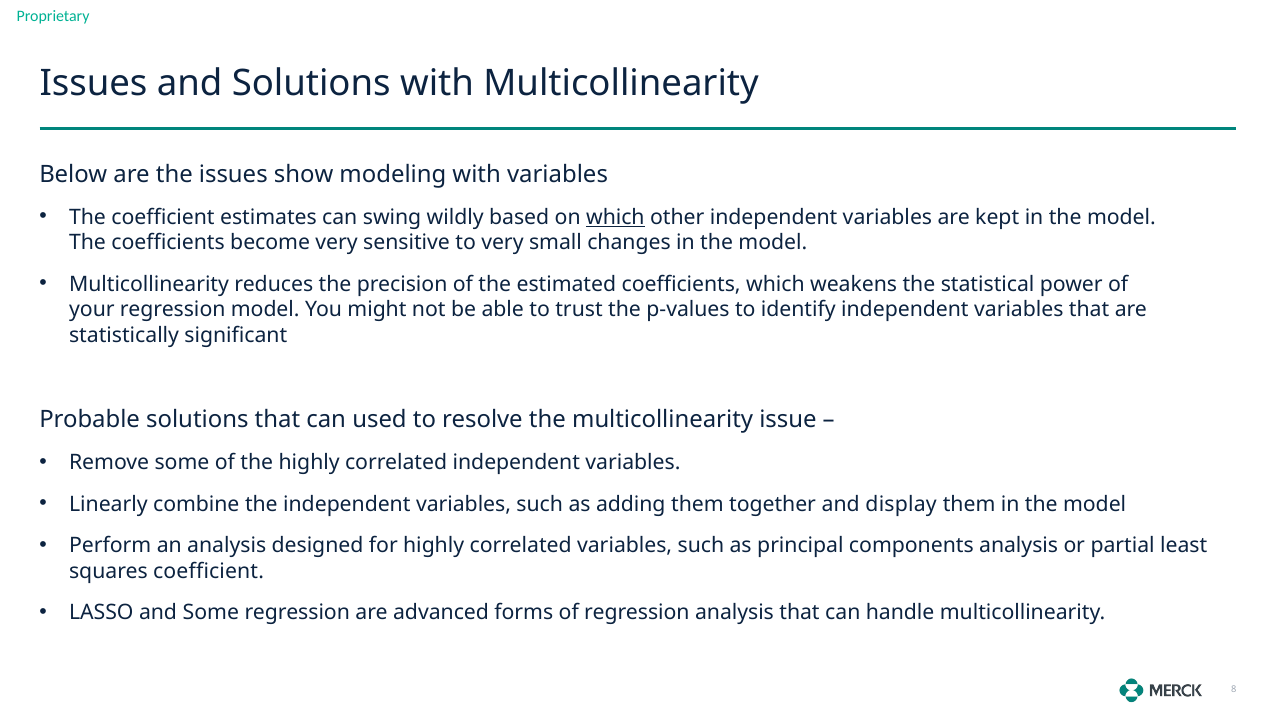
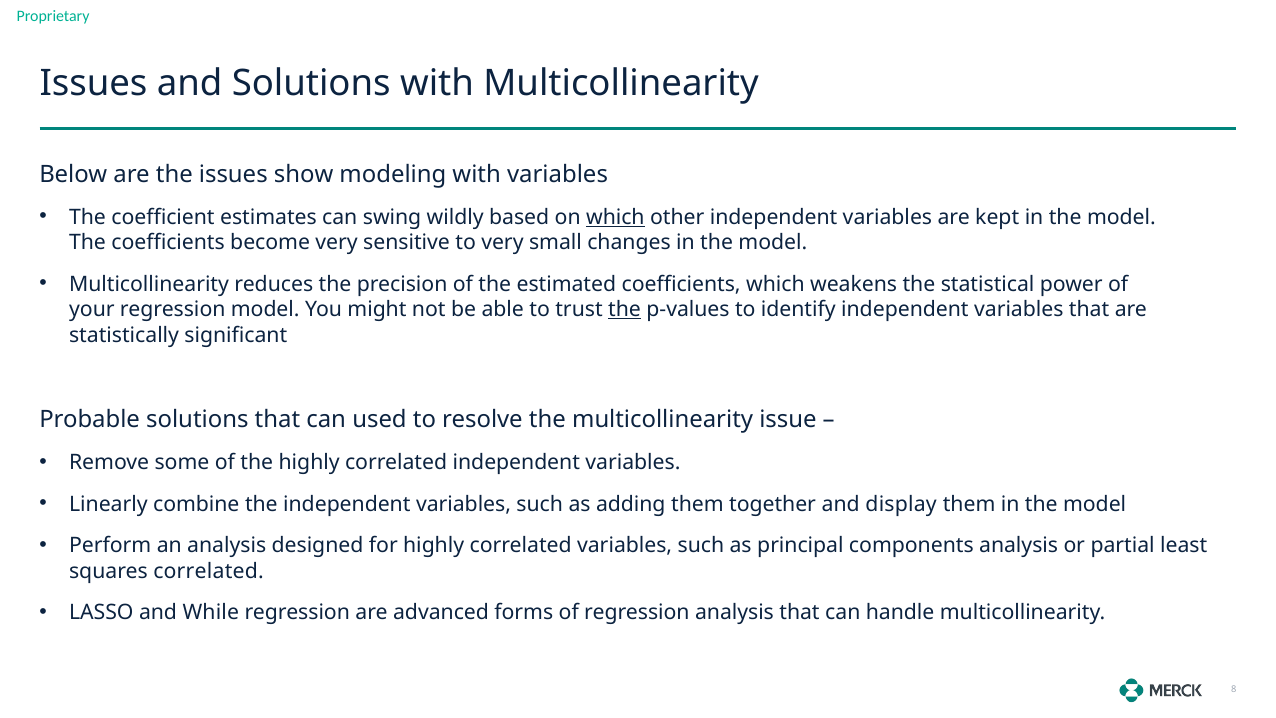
the at (625, 309) underline: none -> present
squares coefficient: coefficient -> correlated
and Some: Some -> While
